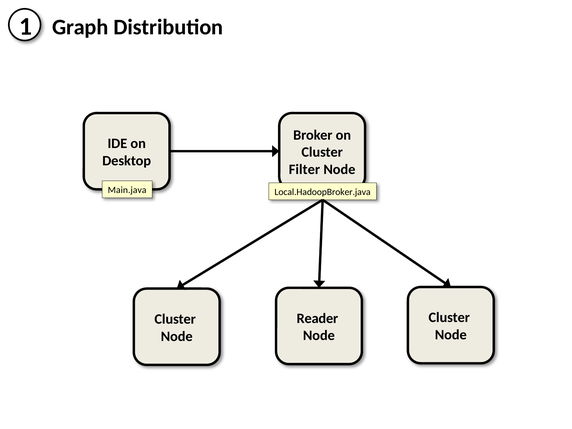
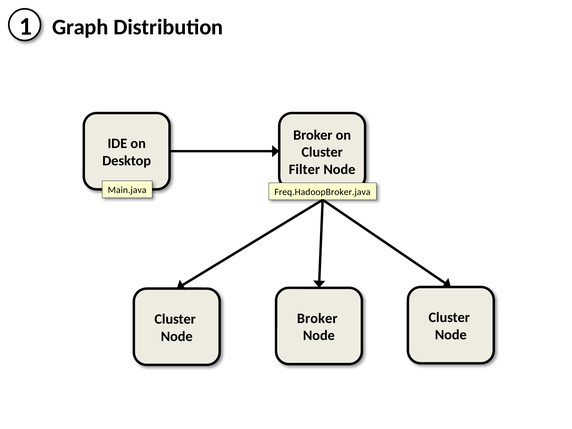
Local.HadoopBroker.java: Local.HadoopBroker.java -> Freq.HadoopBroker.java
Reader at (317, 318): Reader -> Broker
